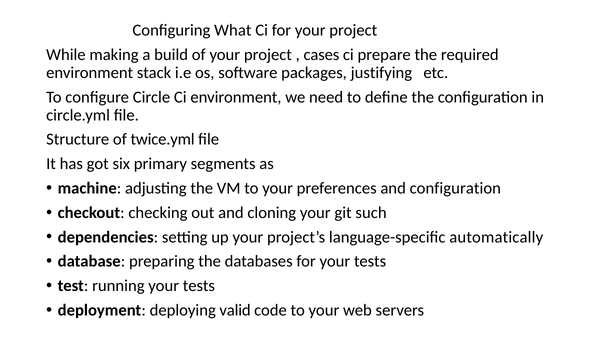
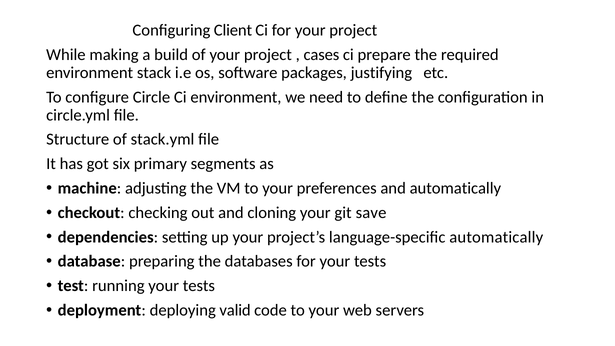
What: What -> Client
twice.yml: twice.yml -> stack.yml
and configuration: configuration -> automatically
such: such -> save
